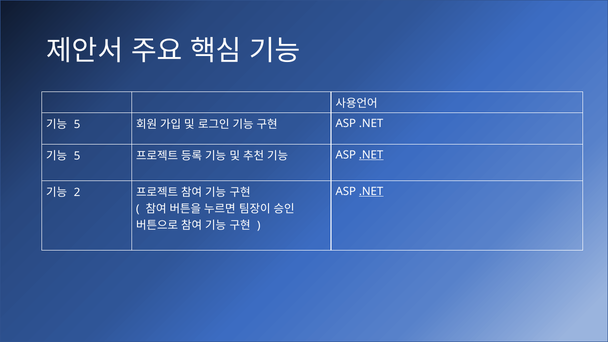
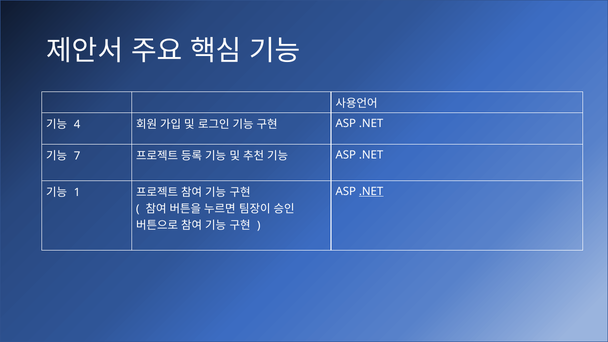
5 at (77, 124): 5 -> 4
5 at (77, 156): 5 -> 7
.NET at (371, 155) underline: present -> none
2: 2 -> 1
